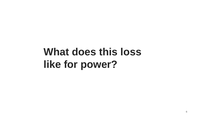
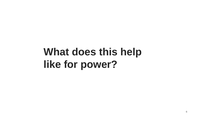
loss: loss -> help
